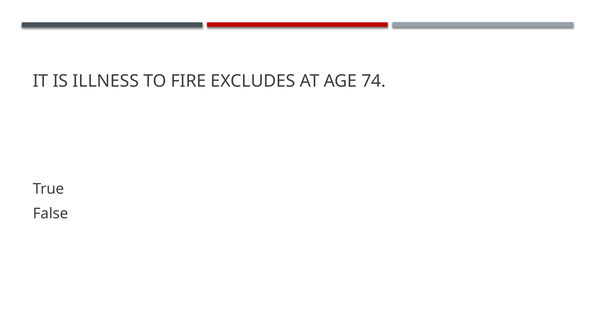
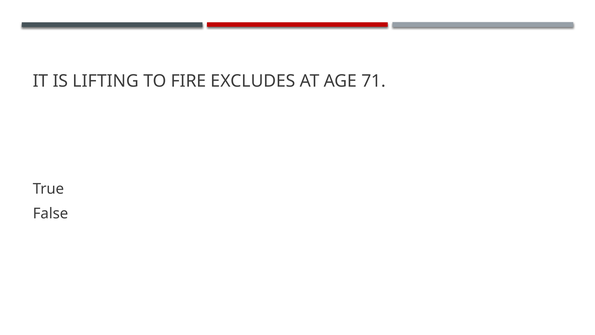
ILLNESS: ILLNESS -> LIFTING
74: 74 -> 71
